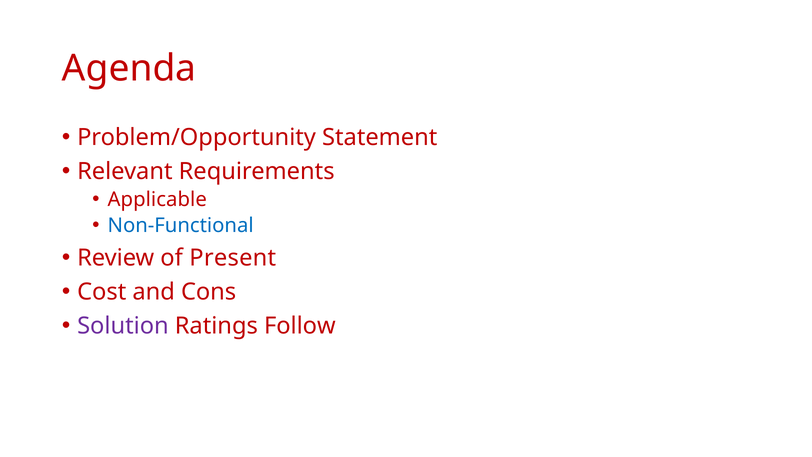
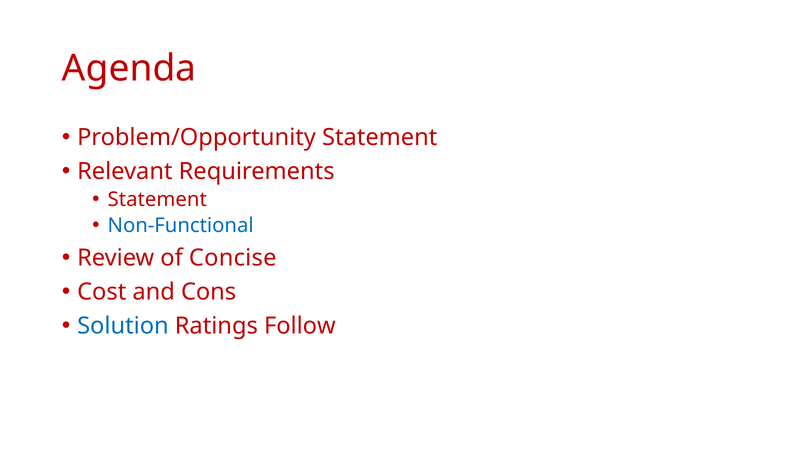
Applicable at (157, 199): Applicable -> Statement
Present: Present -> Concise
Solution colour: purple -> blue
